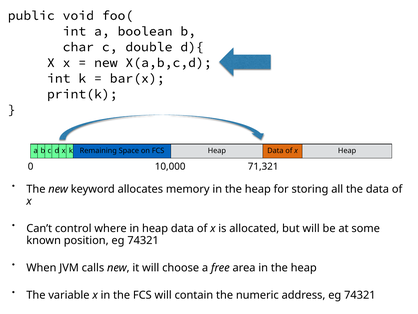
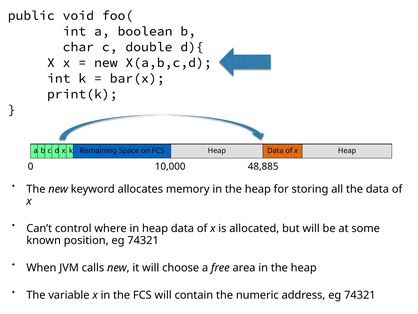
71,321: 71,321 -> 48,885
